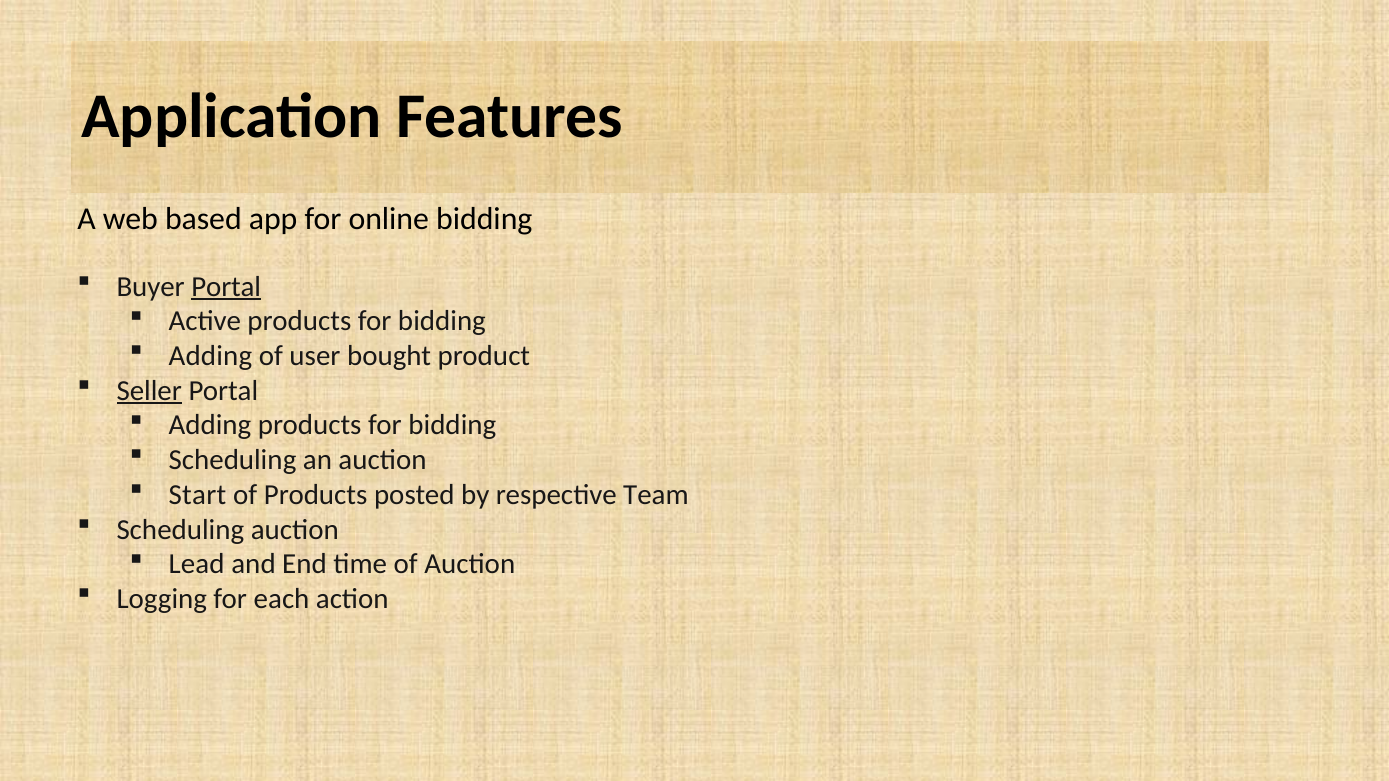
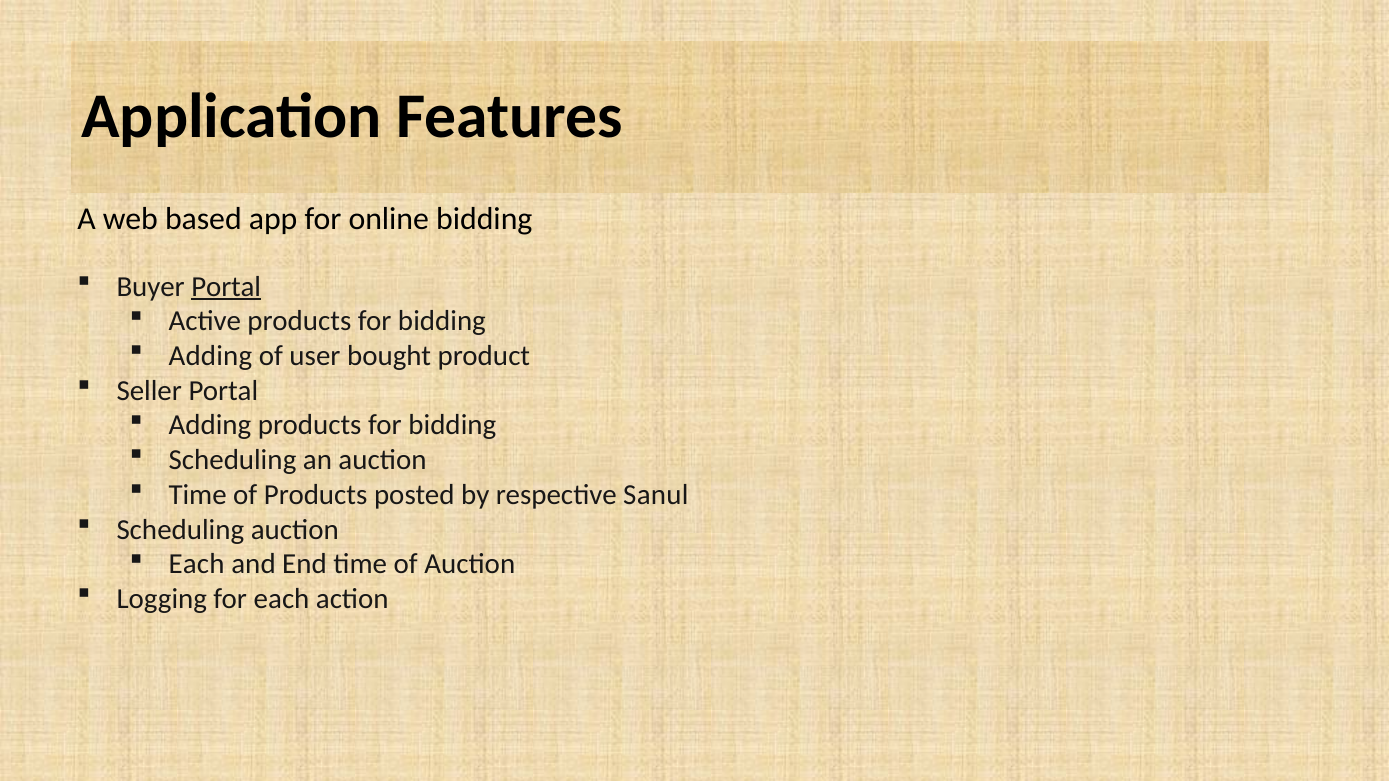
Seller underline: present -> none
Start at (197, 495): Start -> Time
Team: Team -> Sanul
Lead at (197, 564): Lead -> Each
